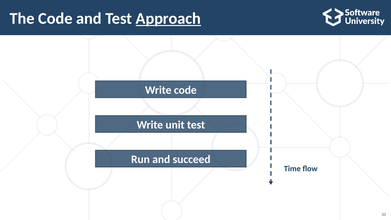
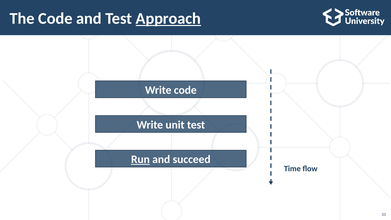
Run underline: none -> present
